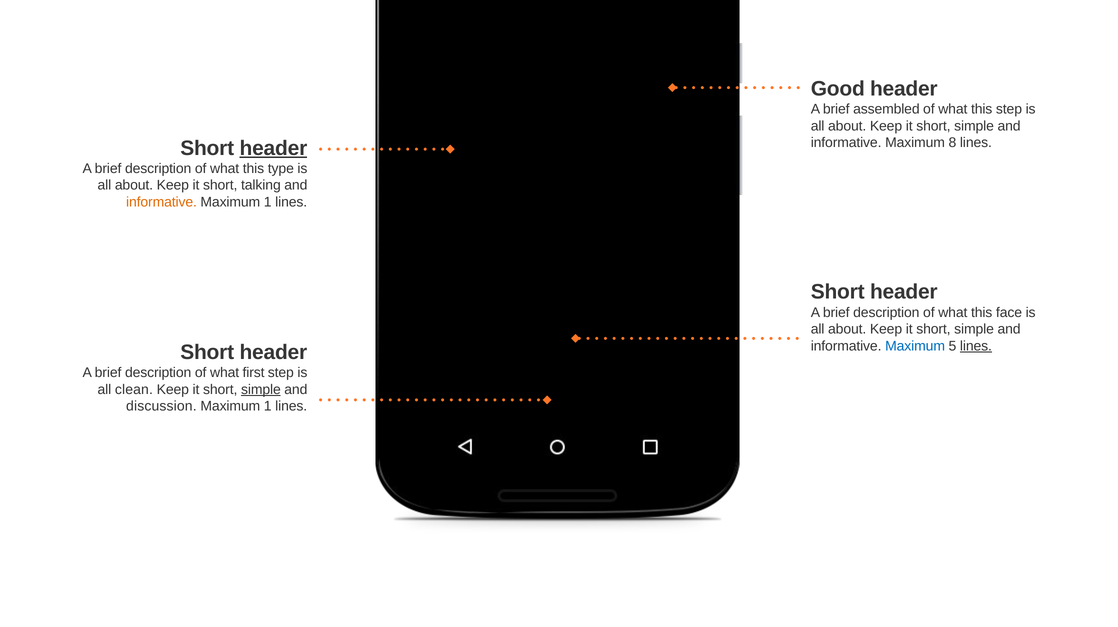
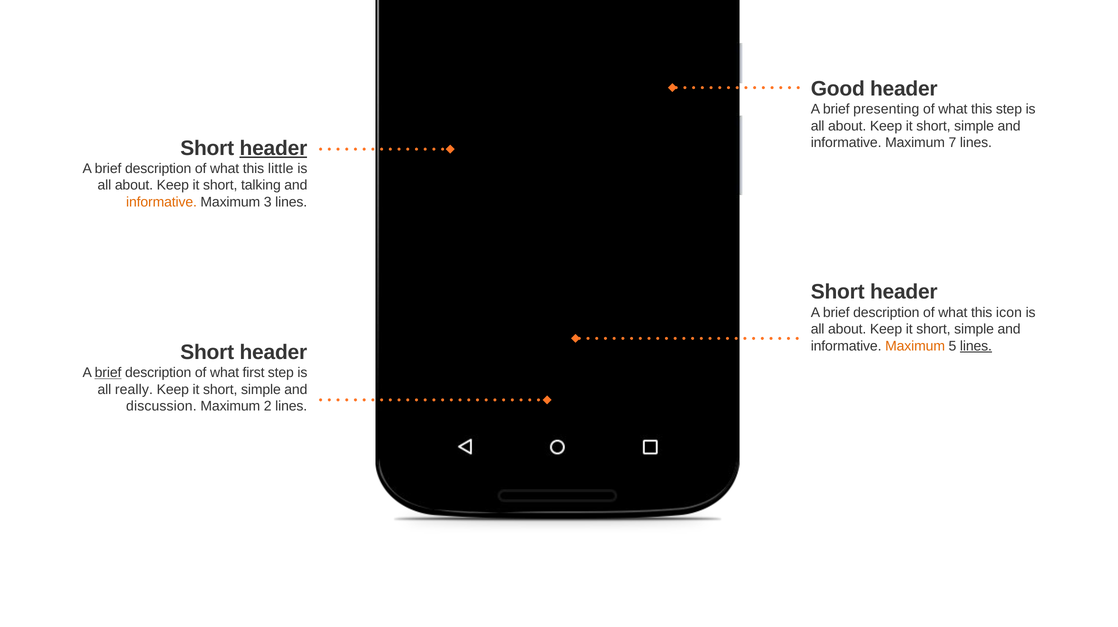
assembled: assembled -> presenting
8: 8 -> 7
type: type -> little
1 at (268, 202): 1 -> 3
face: face -> icon
Maximum at (915, 346) colour: blue -> orange
brief at (108, 373) underline: none -> present
clean: clean -> really
simple at (261, 390) underline: present -> none
1 at (268, 407): 1 -> 2
